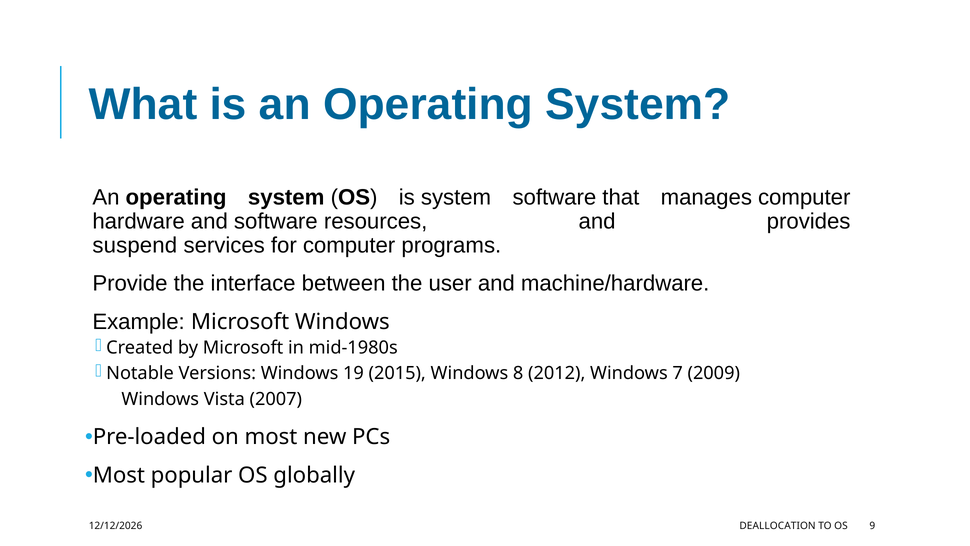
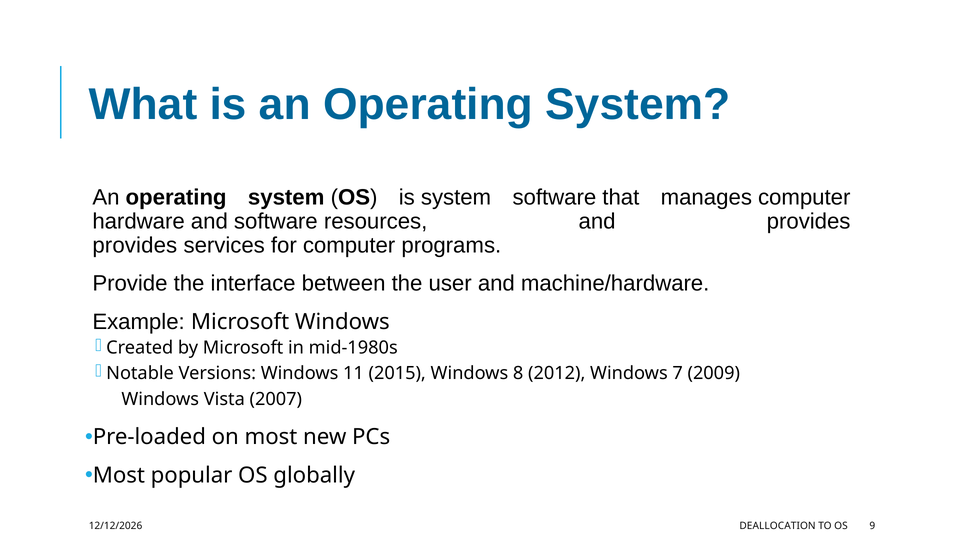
suspend at (135, 245): suspend -> provides
19: 19 -> 11
